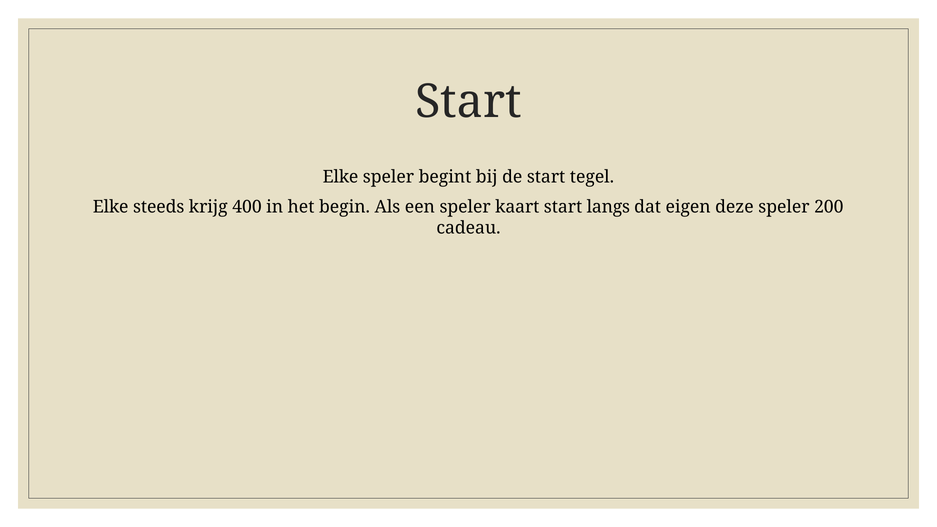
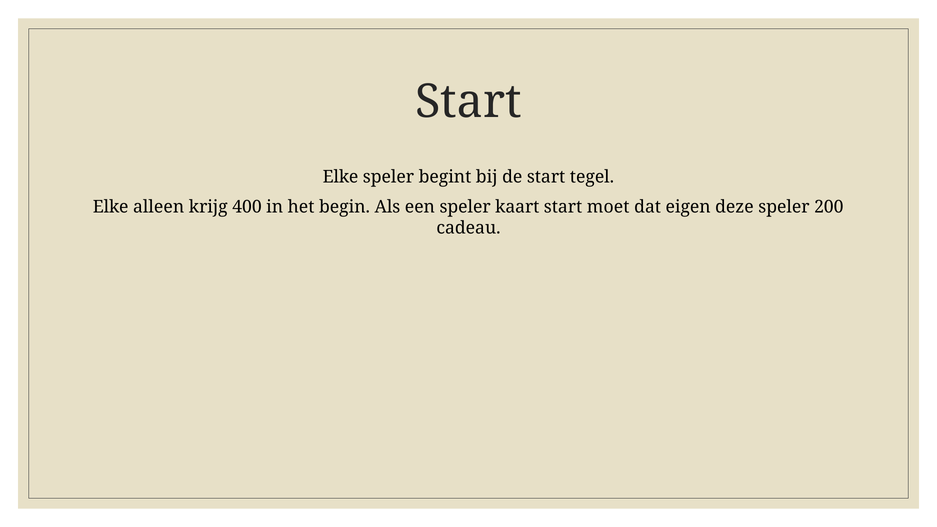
steeds: steeds -> alleen
langs: langs -> moet
